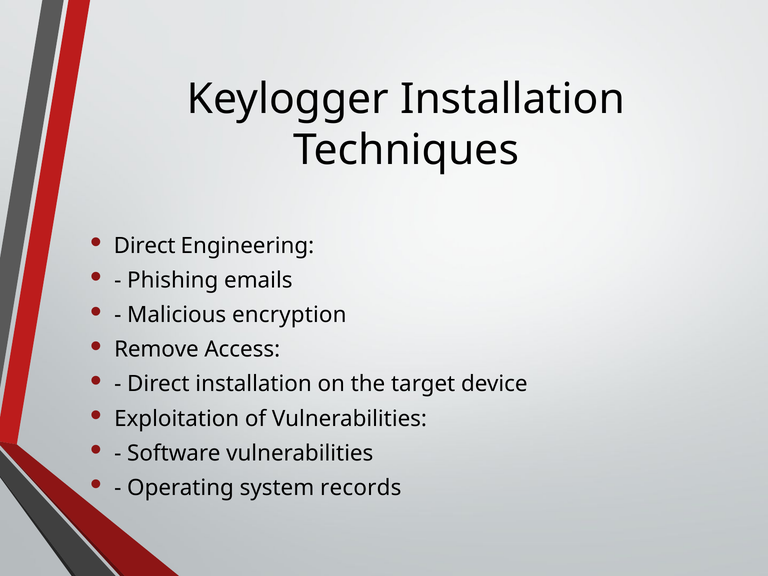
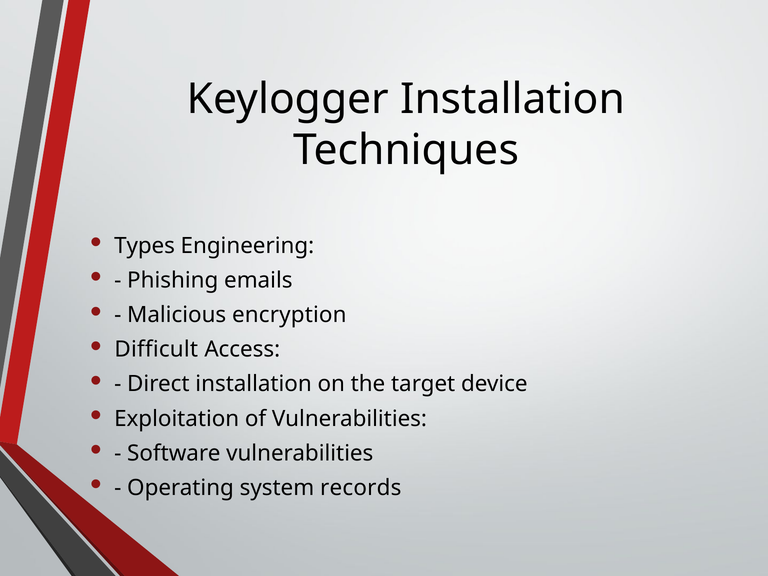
Direct at (145, 246): Direct -> Types
Remove: Remove -> Difficult
